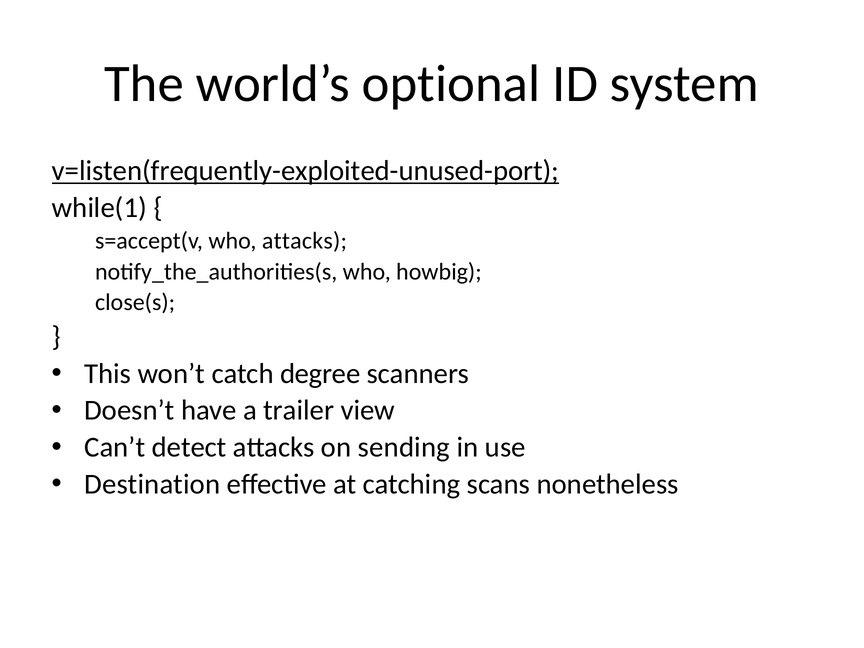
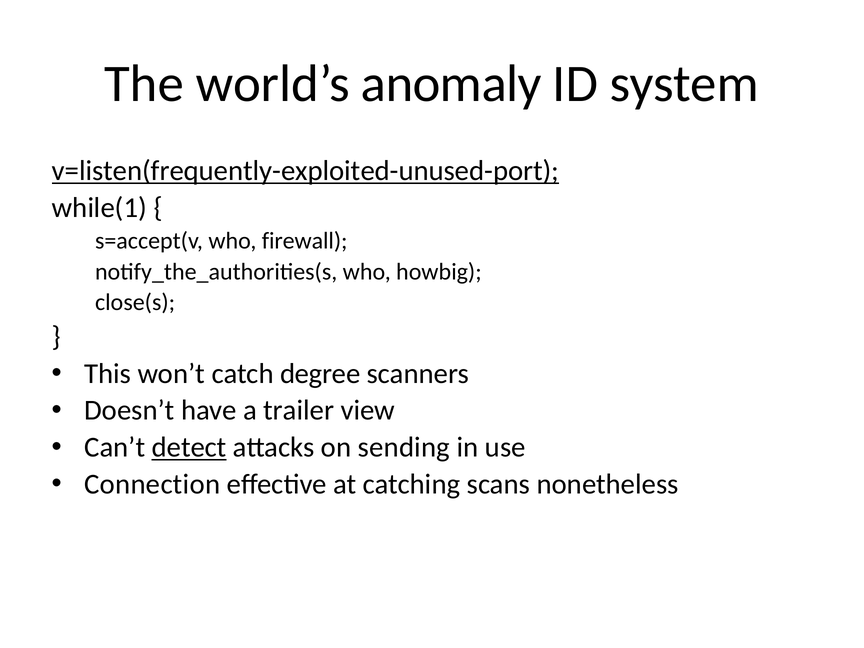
optional: optional -> anomaly
who attacks: attacks -> firewall
detect underline: none -> present
Destination: Destination -> Connection
